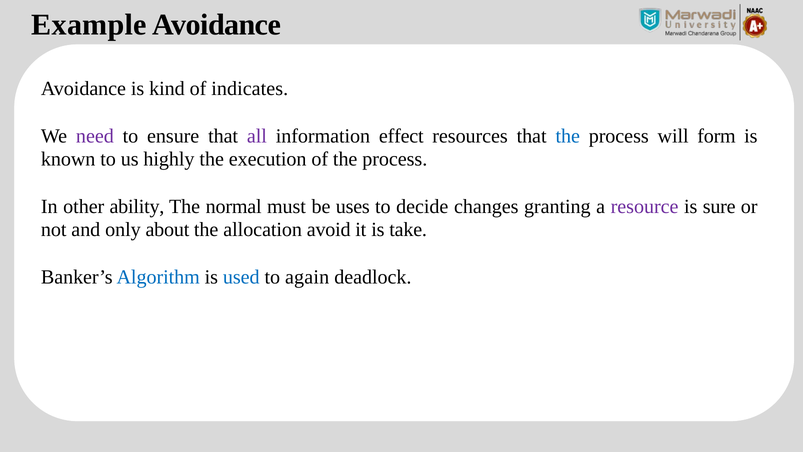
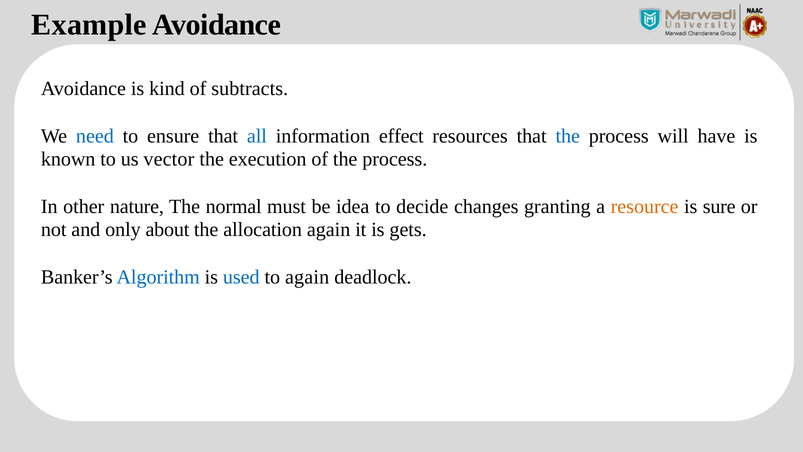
indicates: indicates -> subtracts
need colour: purple -> blue
all colour: purple -> blue
form: form -> have
highly: highly -> vector
ability: ability -> nature
uses: uses -> idea
resource colour: purple -> orange
allocation avoid: avoid -> again
take: take -> gets
